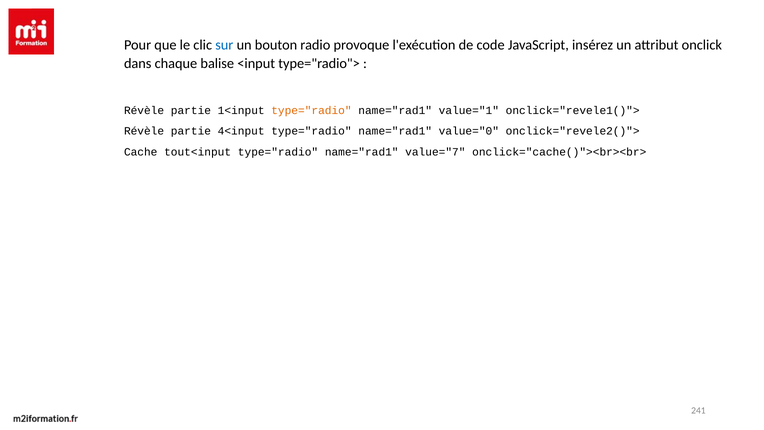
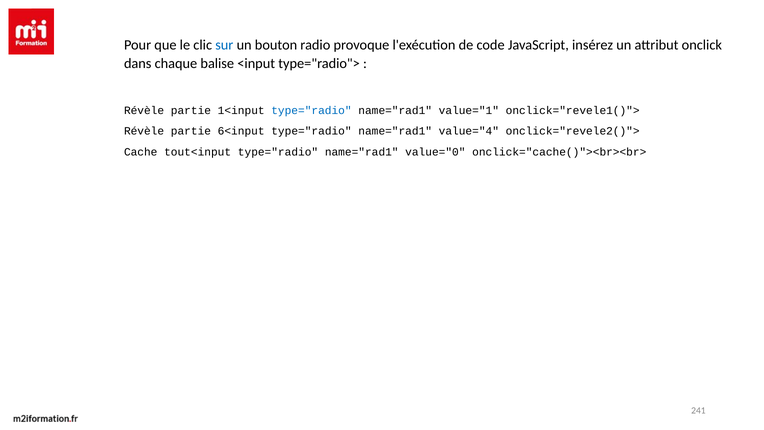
type="radio at (311, 110) colour: orange -> blue
4<input: 4<input -> 6<input
value="0: value="0 -> value="4
value="7: value="7 -> value="0
